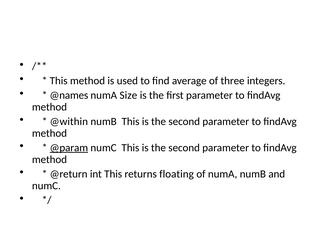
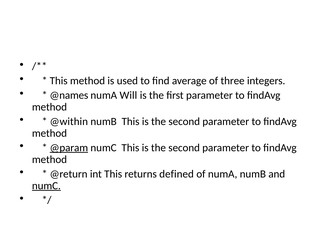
Size: Size -> Will
floating: floating -> defined
numC at (46, 186) underline: none -> present
